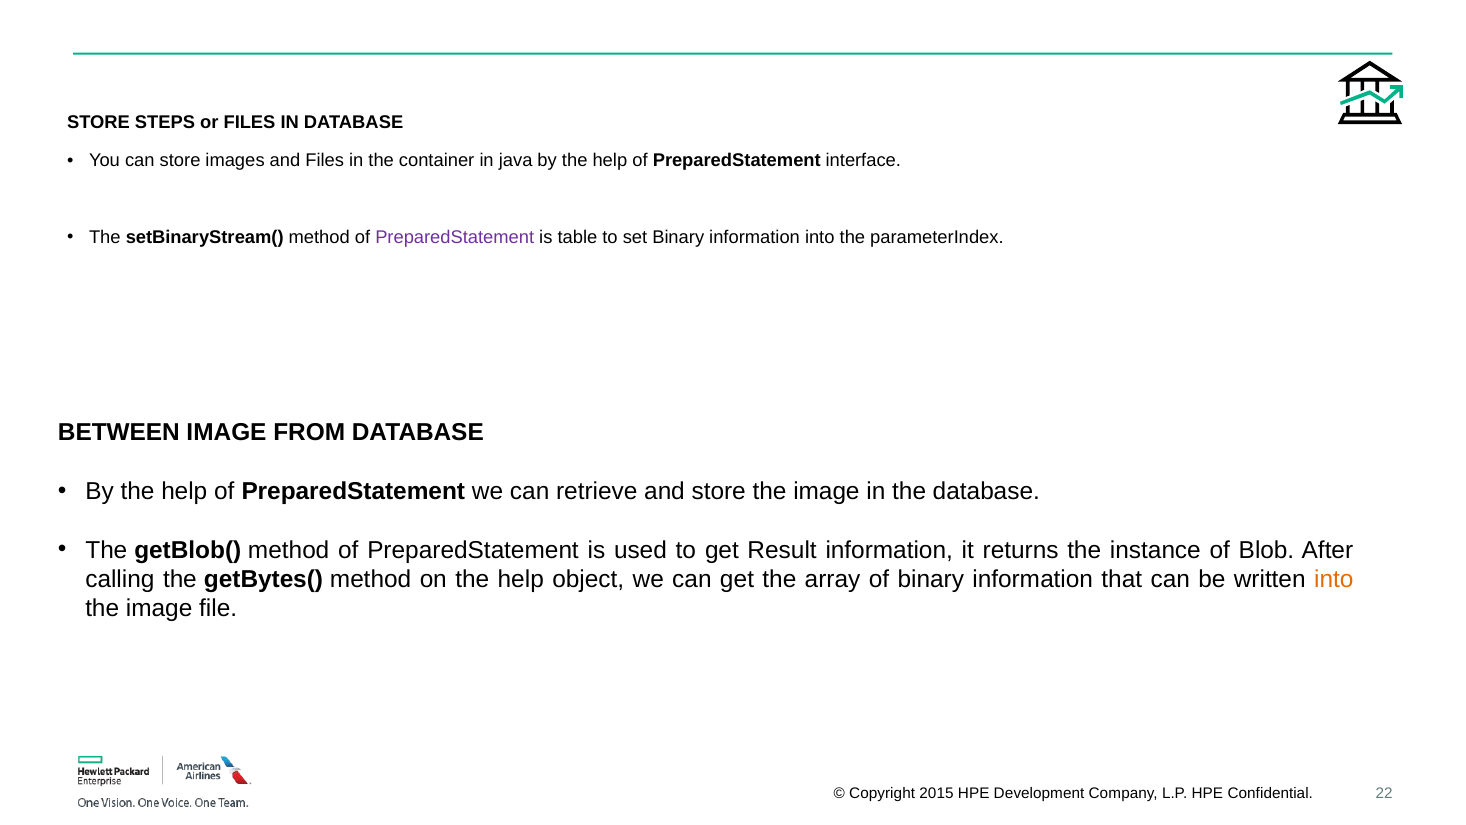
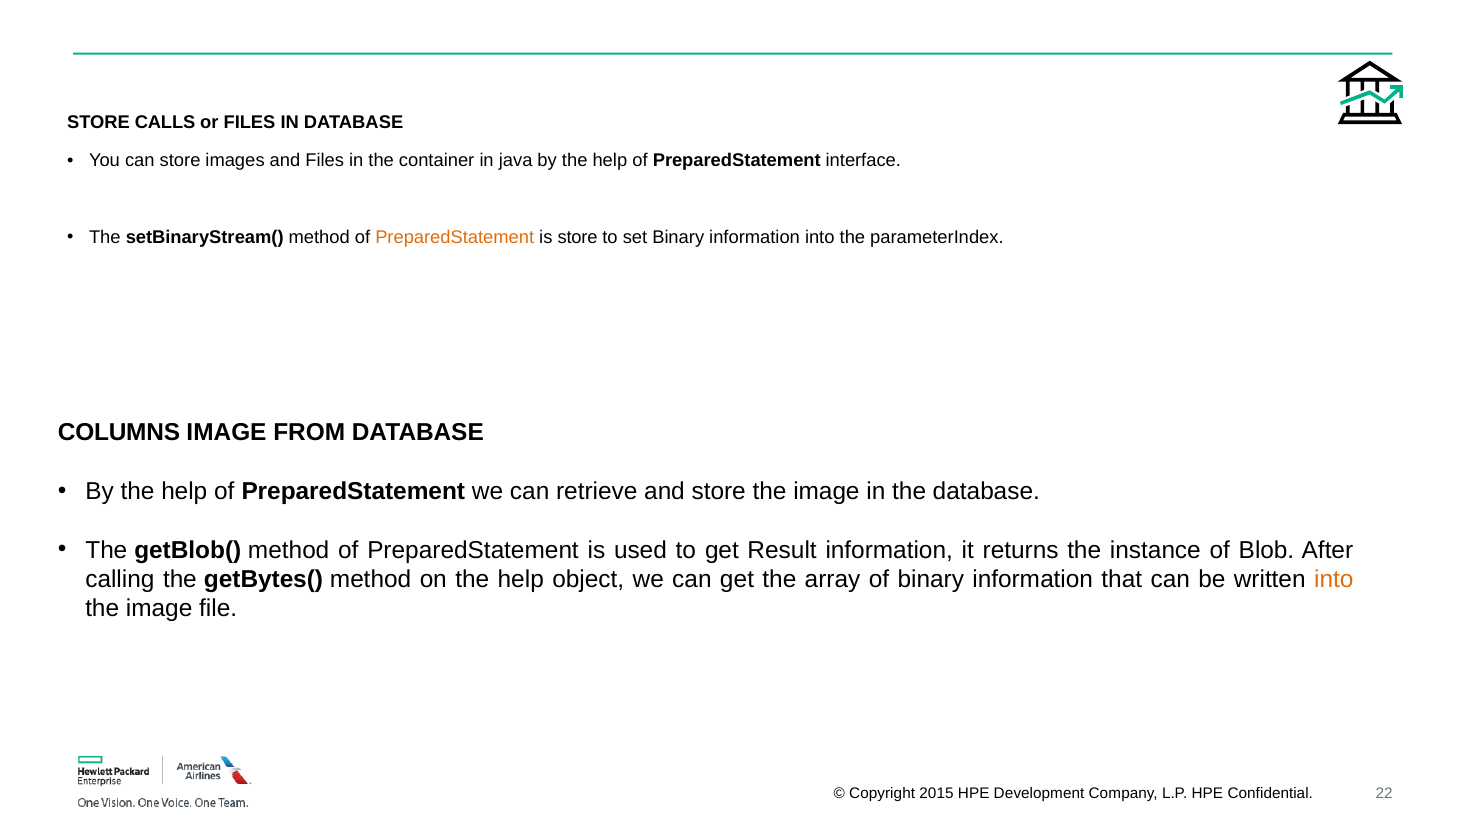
STEPS: STEPS -> CALLS
PreparedStatement at (455, 237) colour: purple -> orange
is table: table -> store
BETWEEN: BETWEEN -> COLUMNS
